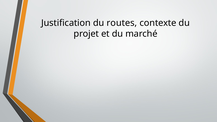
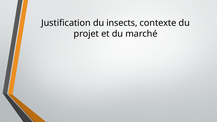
routes: routes -> insects
